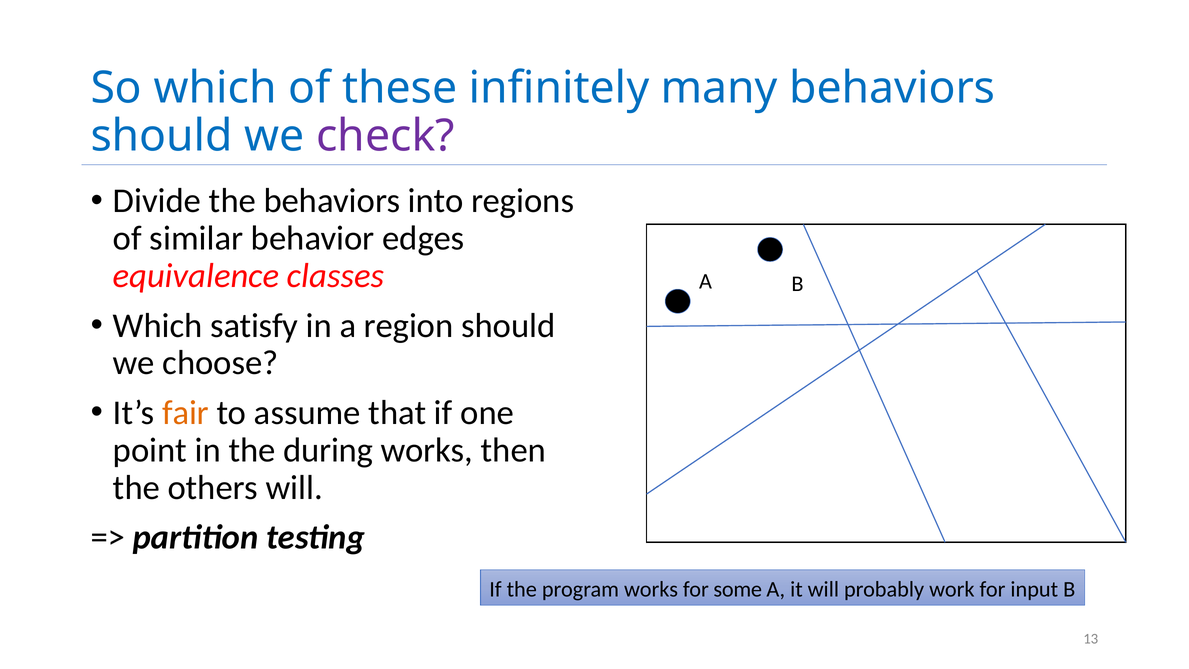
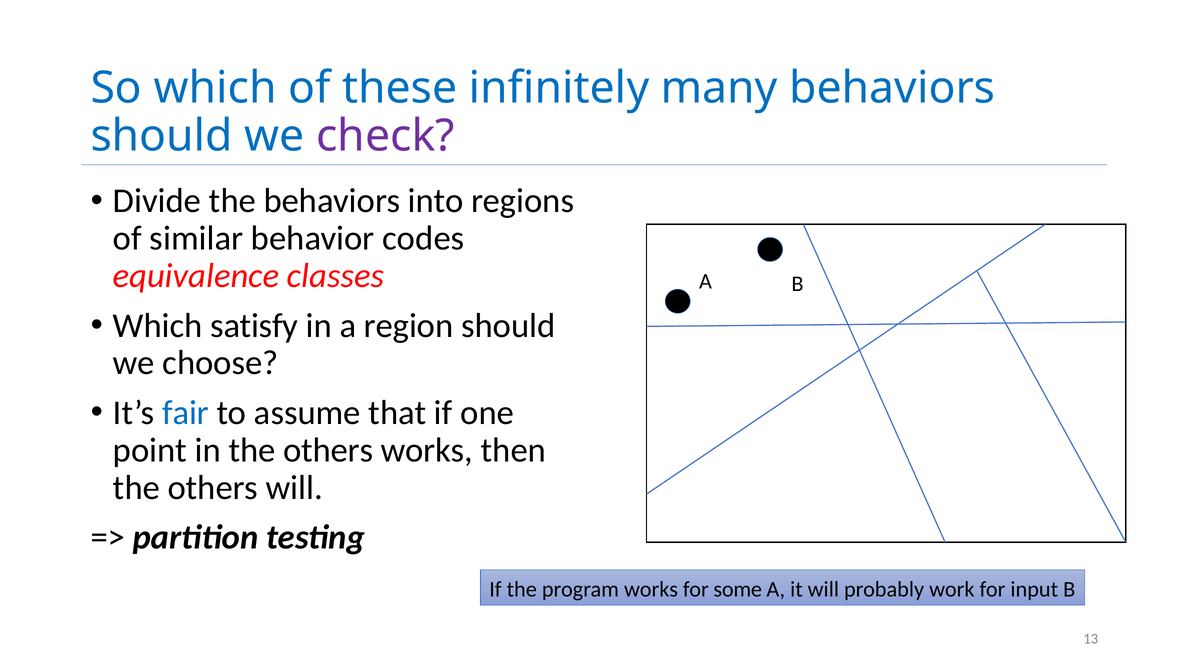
edges: edges -> codes
fair colour: orange -> blue
in the during: during -> others
